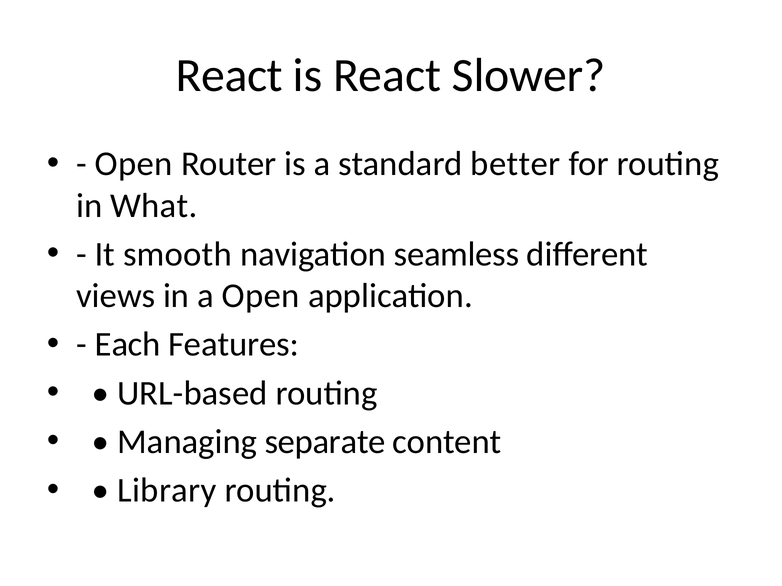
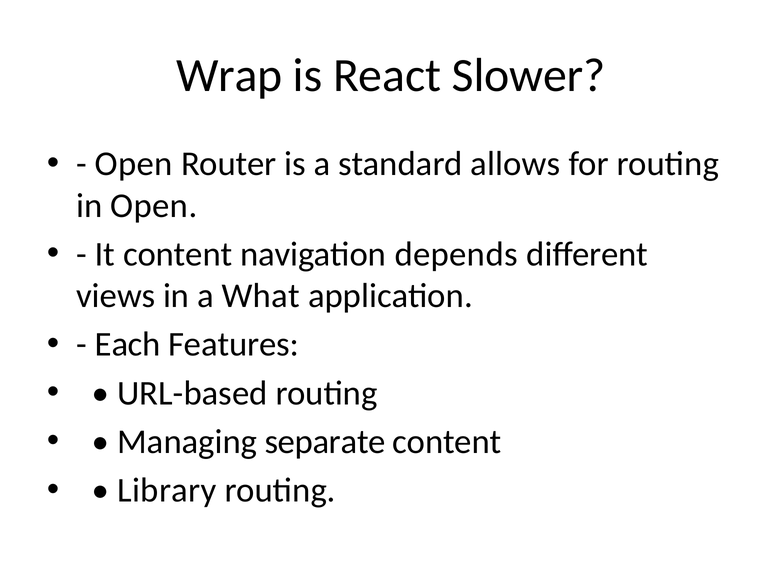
React at (229, 76): React -> Wrap
better: better -> allows
in What: What -> Open
It smooth: smooth -> content
seamless: seamless -> depends
a Open: Open -> What
